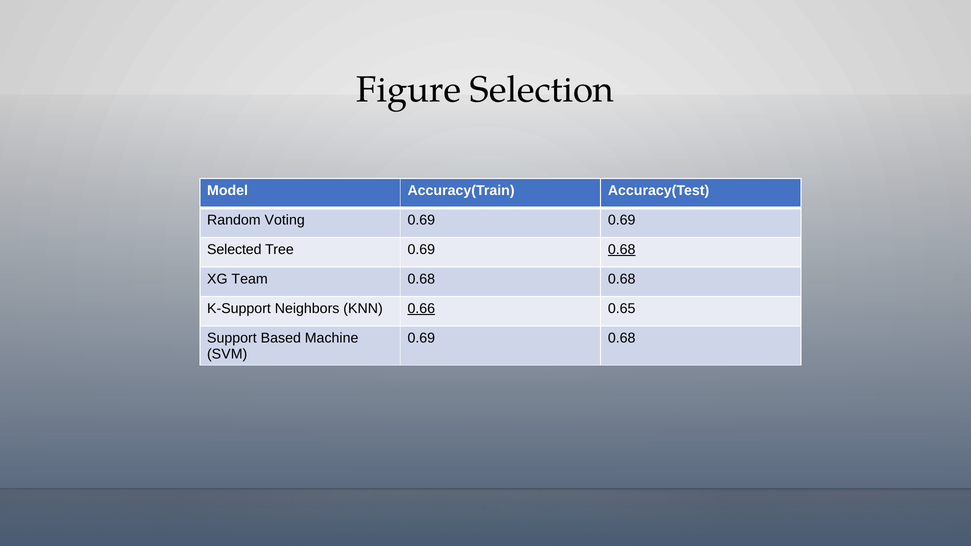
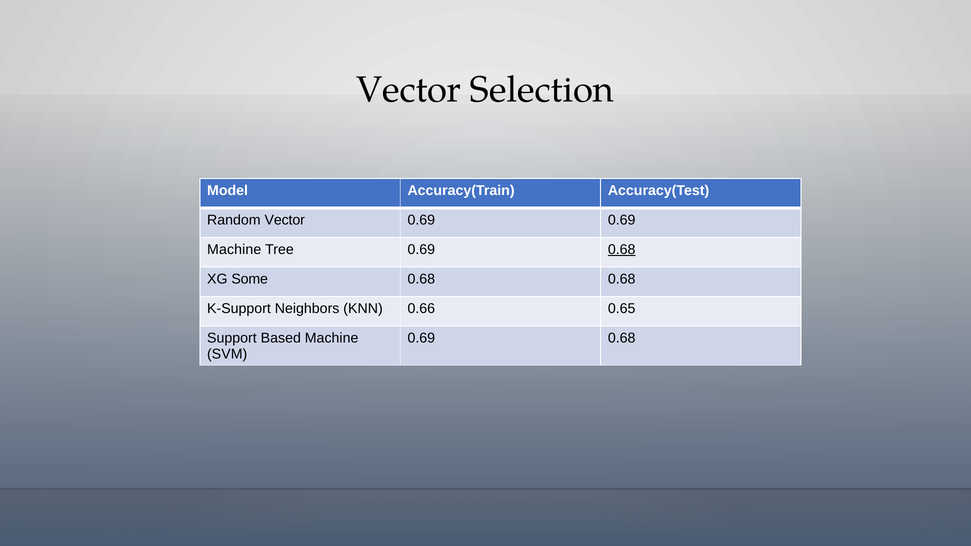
Figure at (409, 90): Figure -> Vector
Random Voting: Voting -> Vector
Selected at (234, 250): Selected -> Machine
Team: Team -> Some
0.66 underline: present -> none
